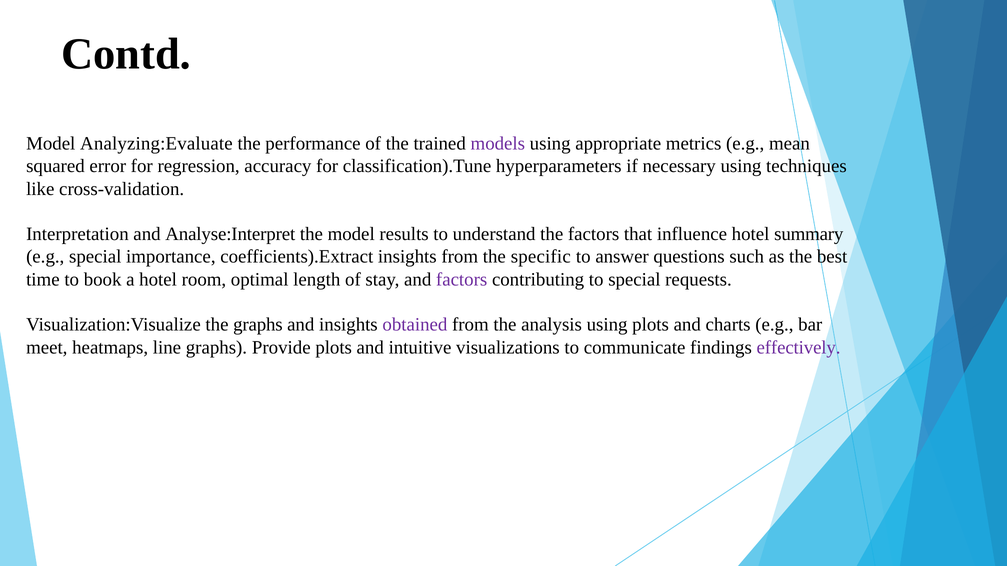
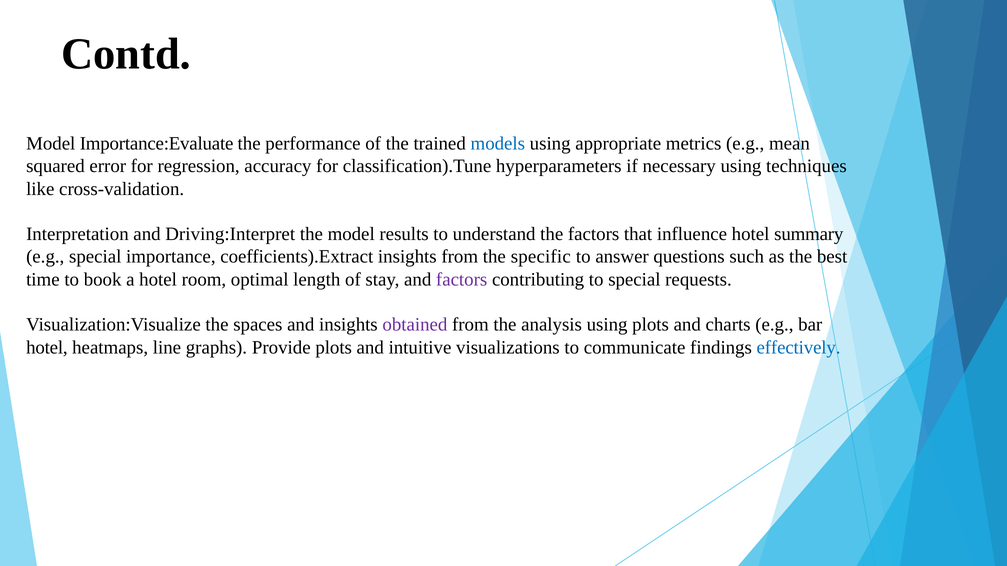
Analyzing:Evaluate: Analyzing:Evaluate -> Importance:Evaluate
models colour: purple -> blue
Analyse:Interpret: Analyse:Interpret -> Driving:Interpret
the graphs: graphs -> spaces
meet at (47, 348): meet -> hotel
effectively colour: purple -> blue
